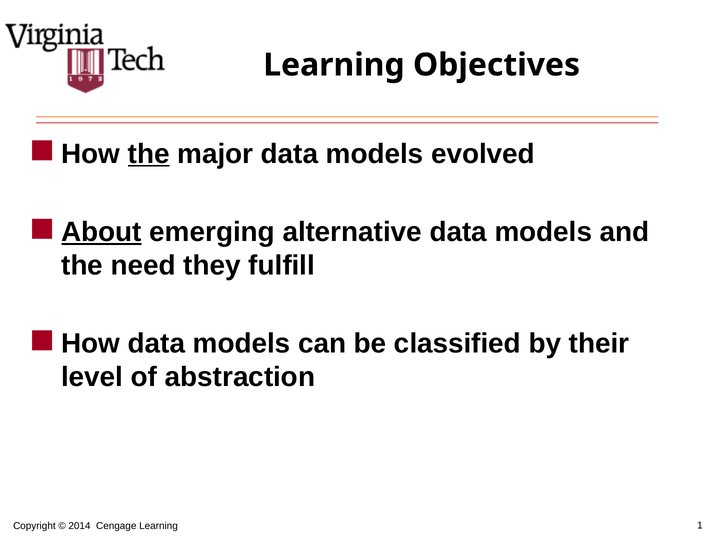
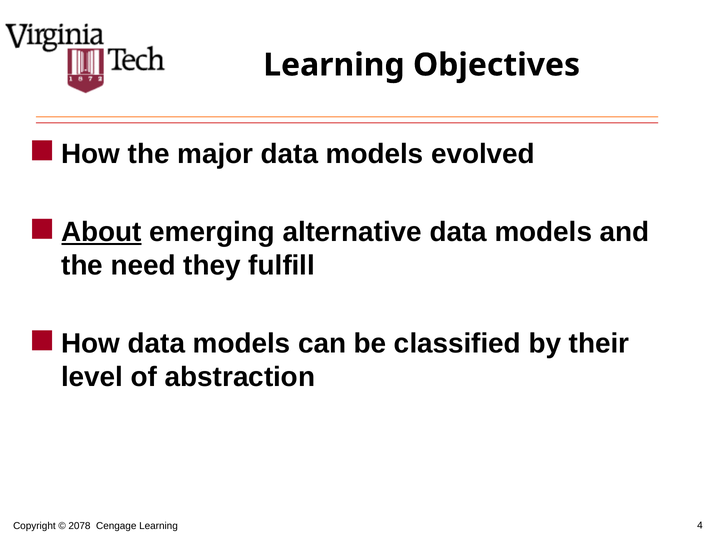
the at (149, 154) underline: present -> none
2014: 2014 -> 2078
1: 1 -> 4
